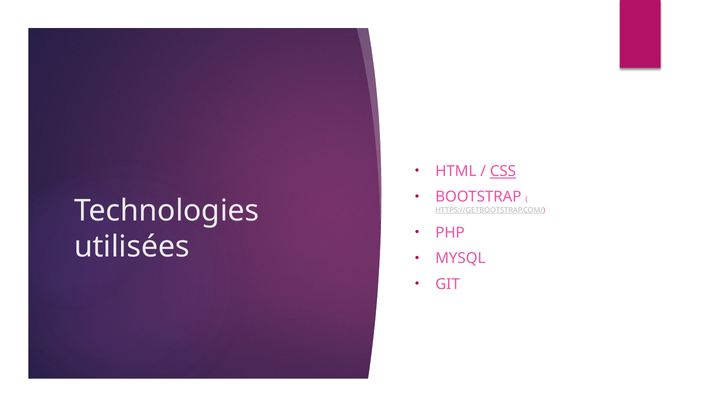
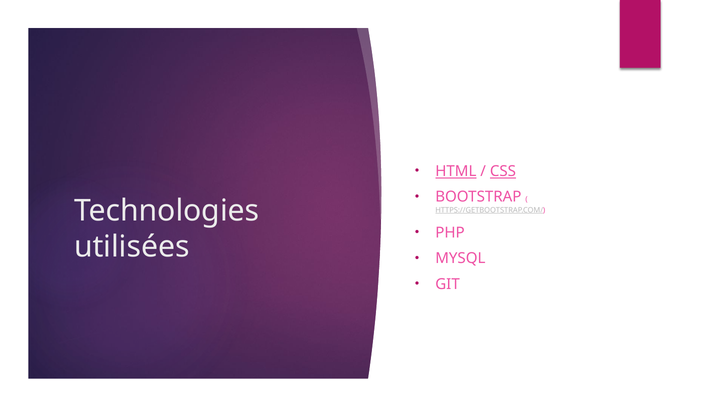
HTML underline: none -> present
